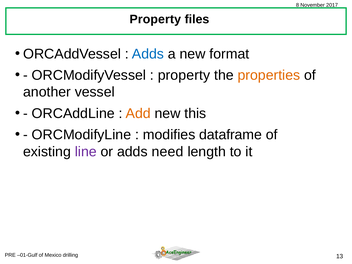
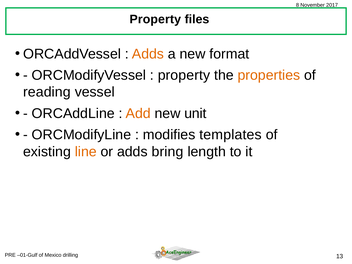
Adds at (148, 54) colour: blue -> orange
another: another -> reading
this: this -> unit
dataframe: dataframe -> templates
line colour: purple -> orange
need: need -> bring
